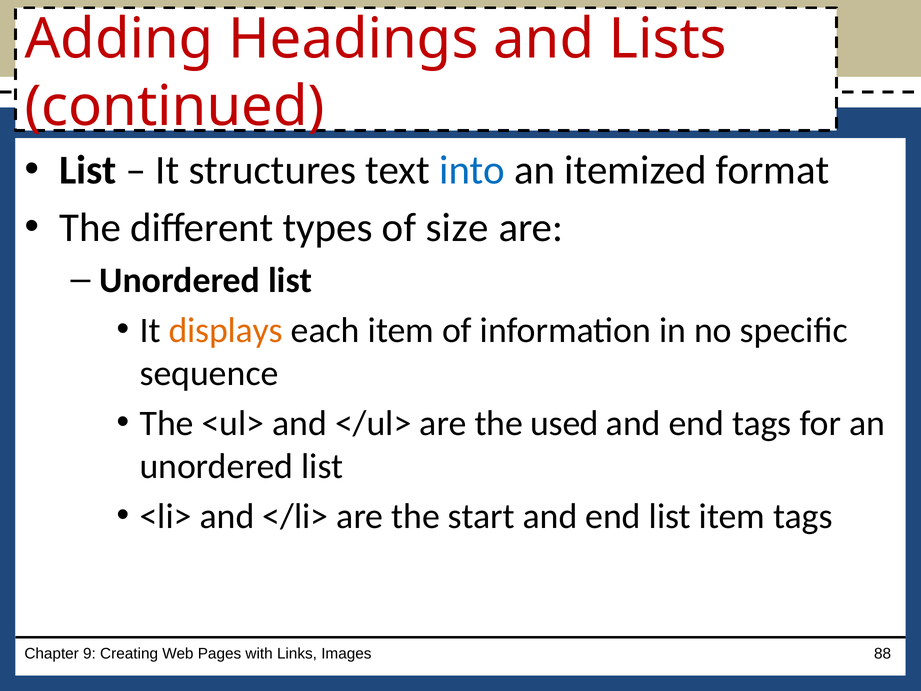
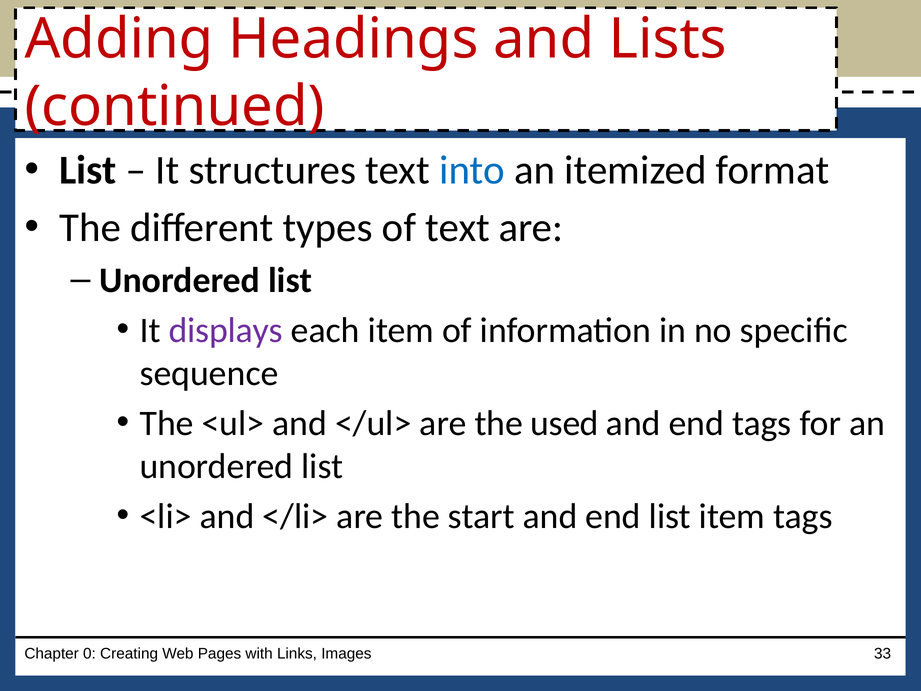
of size: size -> text
displays colour: orange -> purple
9: 9 -> 0
88: 88 -> 33
